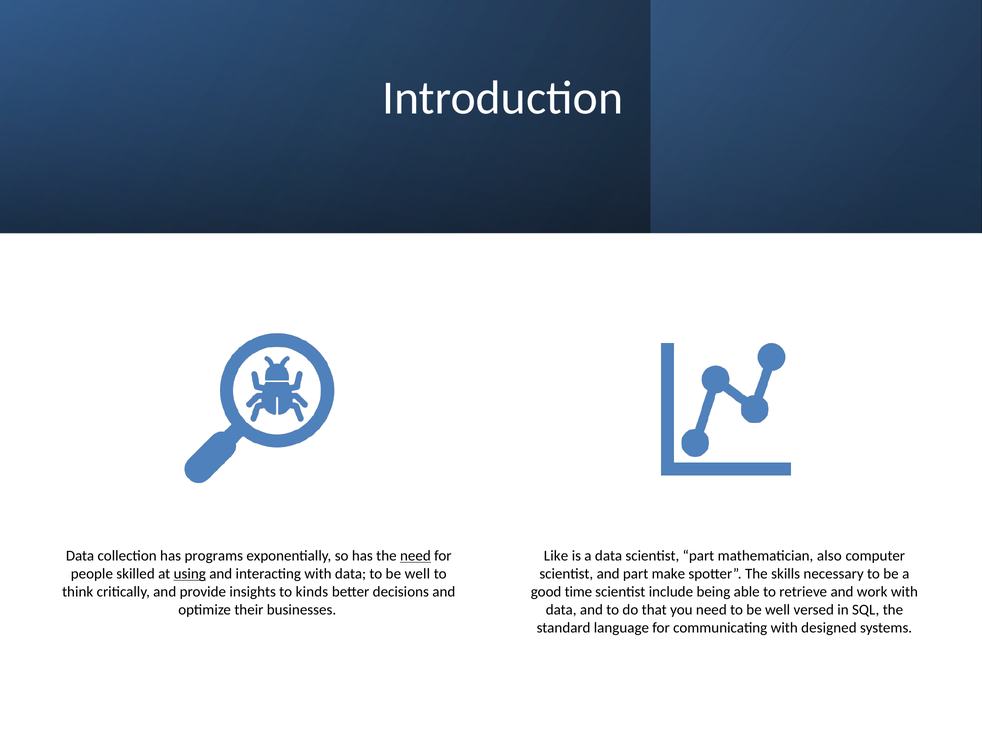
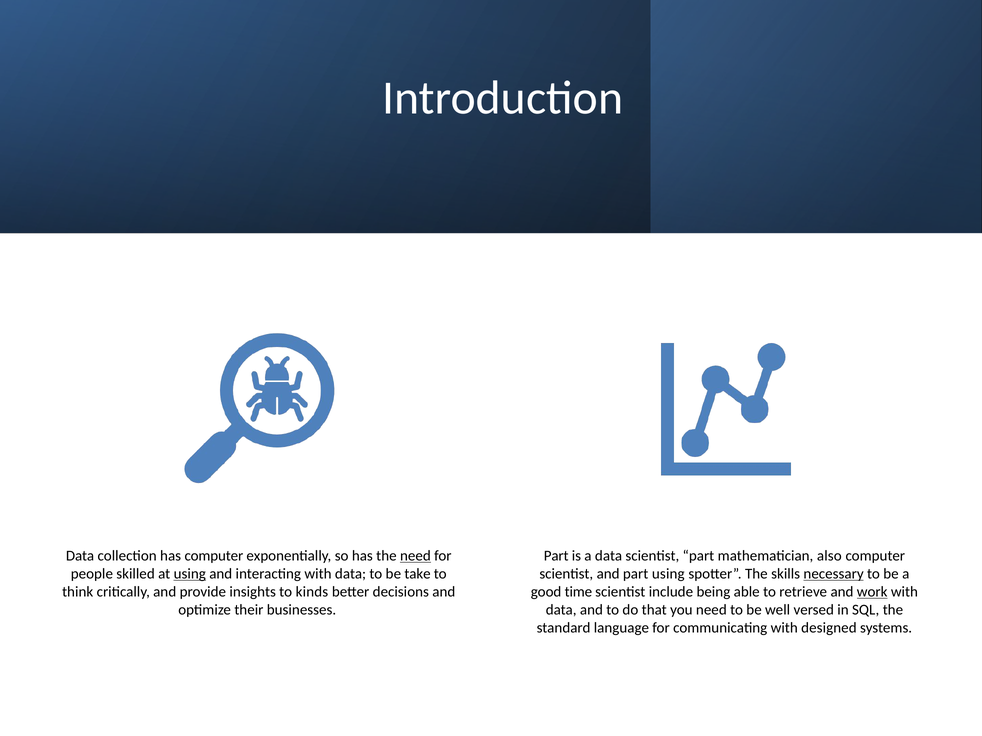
has programs: programs -> computer
Like at (556, 556): Like -> Part
data to be well: well -> take
part make: make -> using
necessary underline: none -> present
work underline: none -> present
